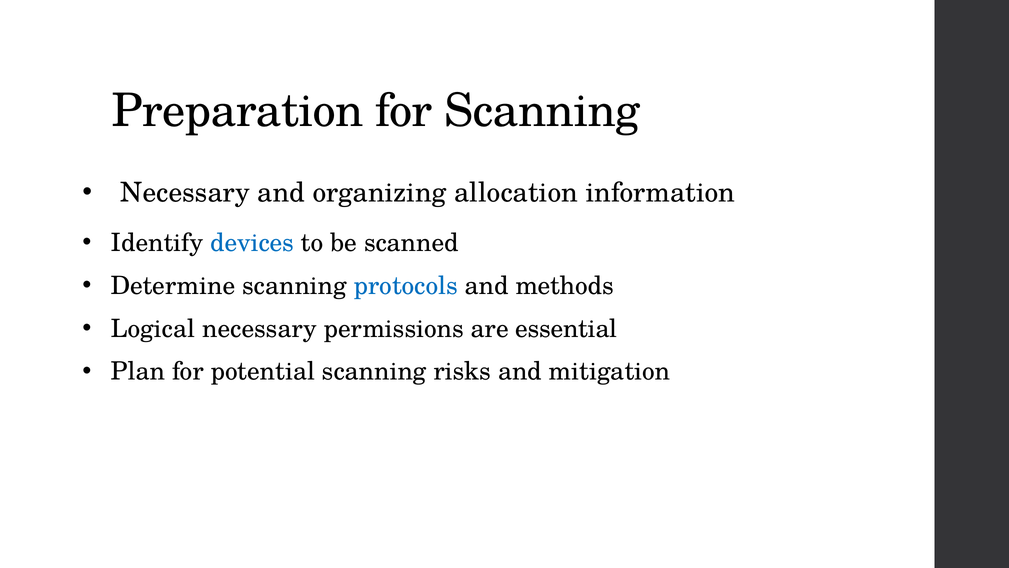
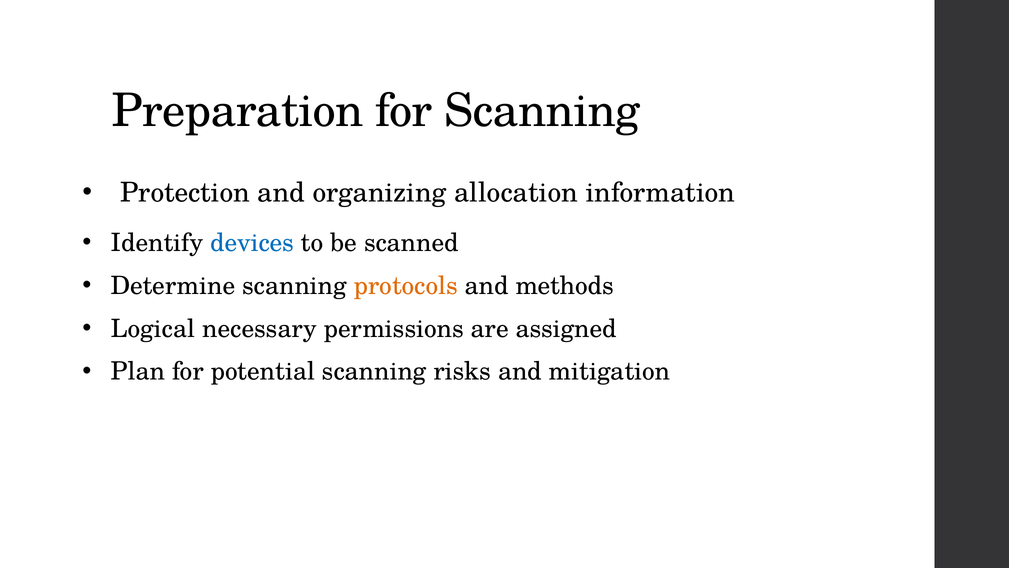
Necessary at (185, 192): Necessary -> Protection
protocols colour: blue -> orange
essential: essential -> assigned
